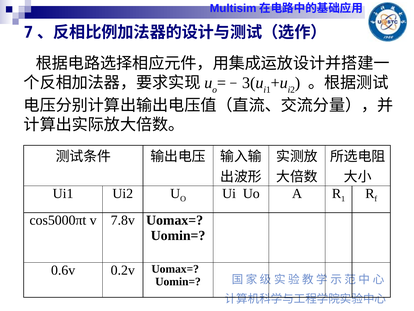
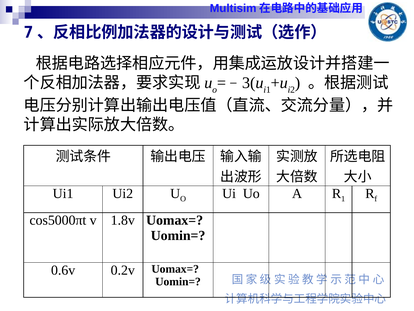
7.8v: 7.8v -> 1.8v
